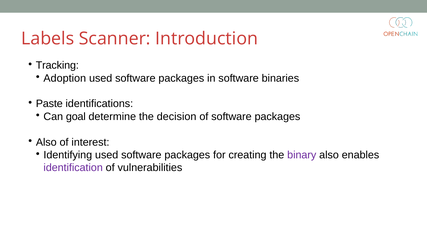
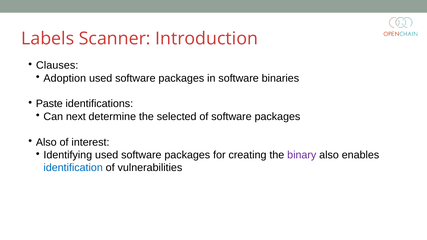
Tracking: Tracking -> Clauses
goal: goal -> next
decision: decision -> selected
identification colour: purple -> blue
